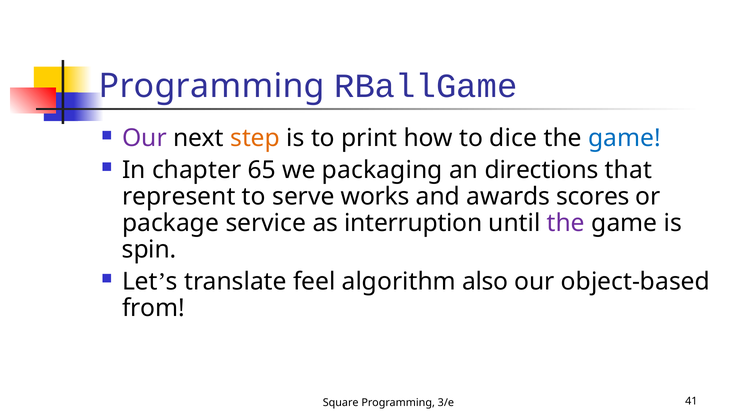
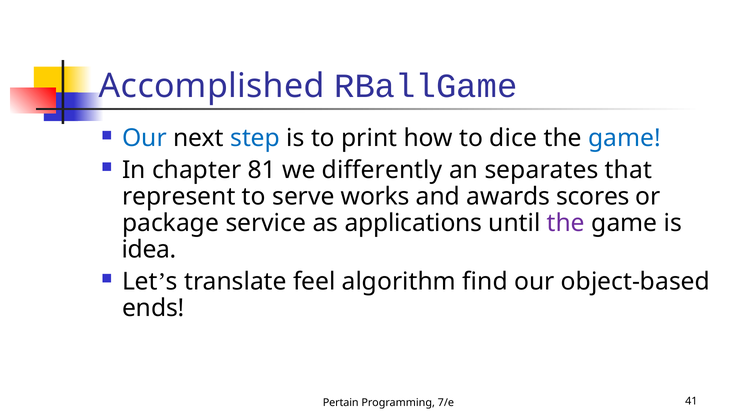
Programming at (212, 86): Programming -> Accomplished
Our at (144, 138) colour: purple -> blue
step colour: orange -> blue
65: 65 -> 81
packaging: packaging -> differently
directions: directions -> separates
interruption: interruption -> applications
spin: spin -> idea
also: also -> find
from: from -> ends
Square: Square -> Pertain
3/e: 3/e -> 7/e
